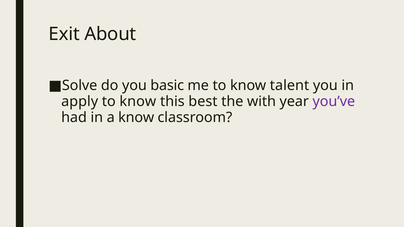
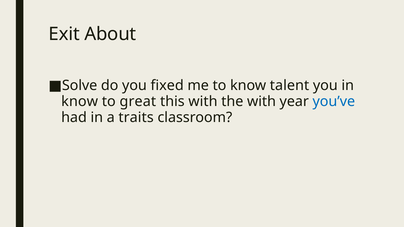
basic: basic -> fixed
apply at (80, 102): apply -> know
know at (138, 102): know -> great
this best: best -> with
you’ve colour: purple -> blue
a know: know -> traits
